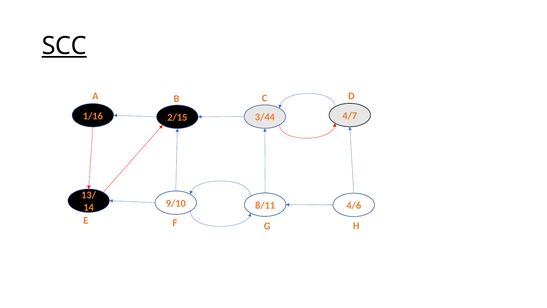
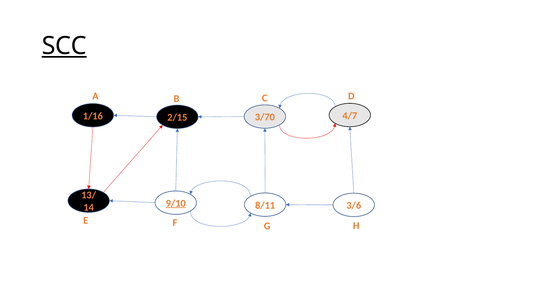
3/44: 3/44 -> 3/70
9/10 underline: none -> present
4/6: 4/6 -> 3/6
